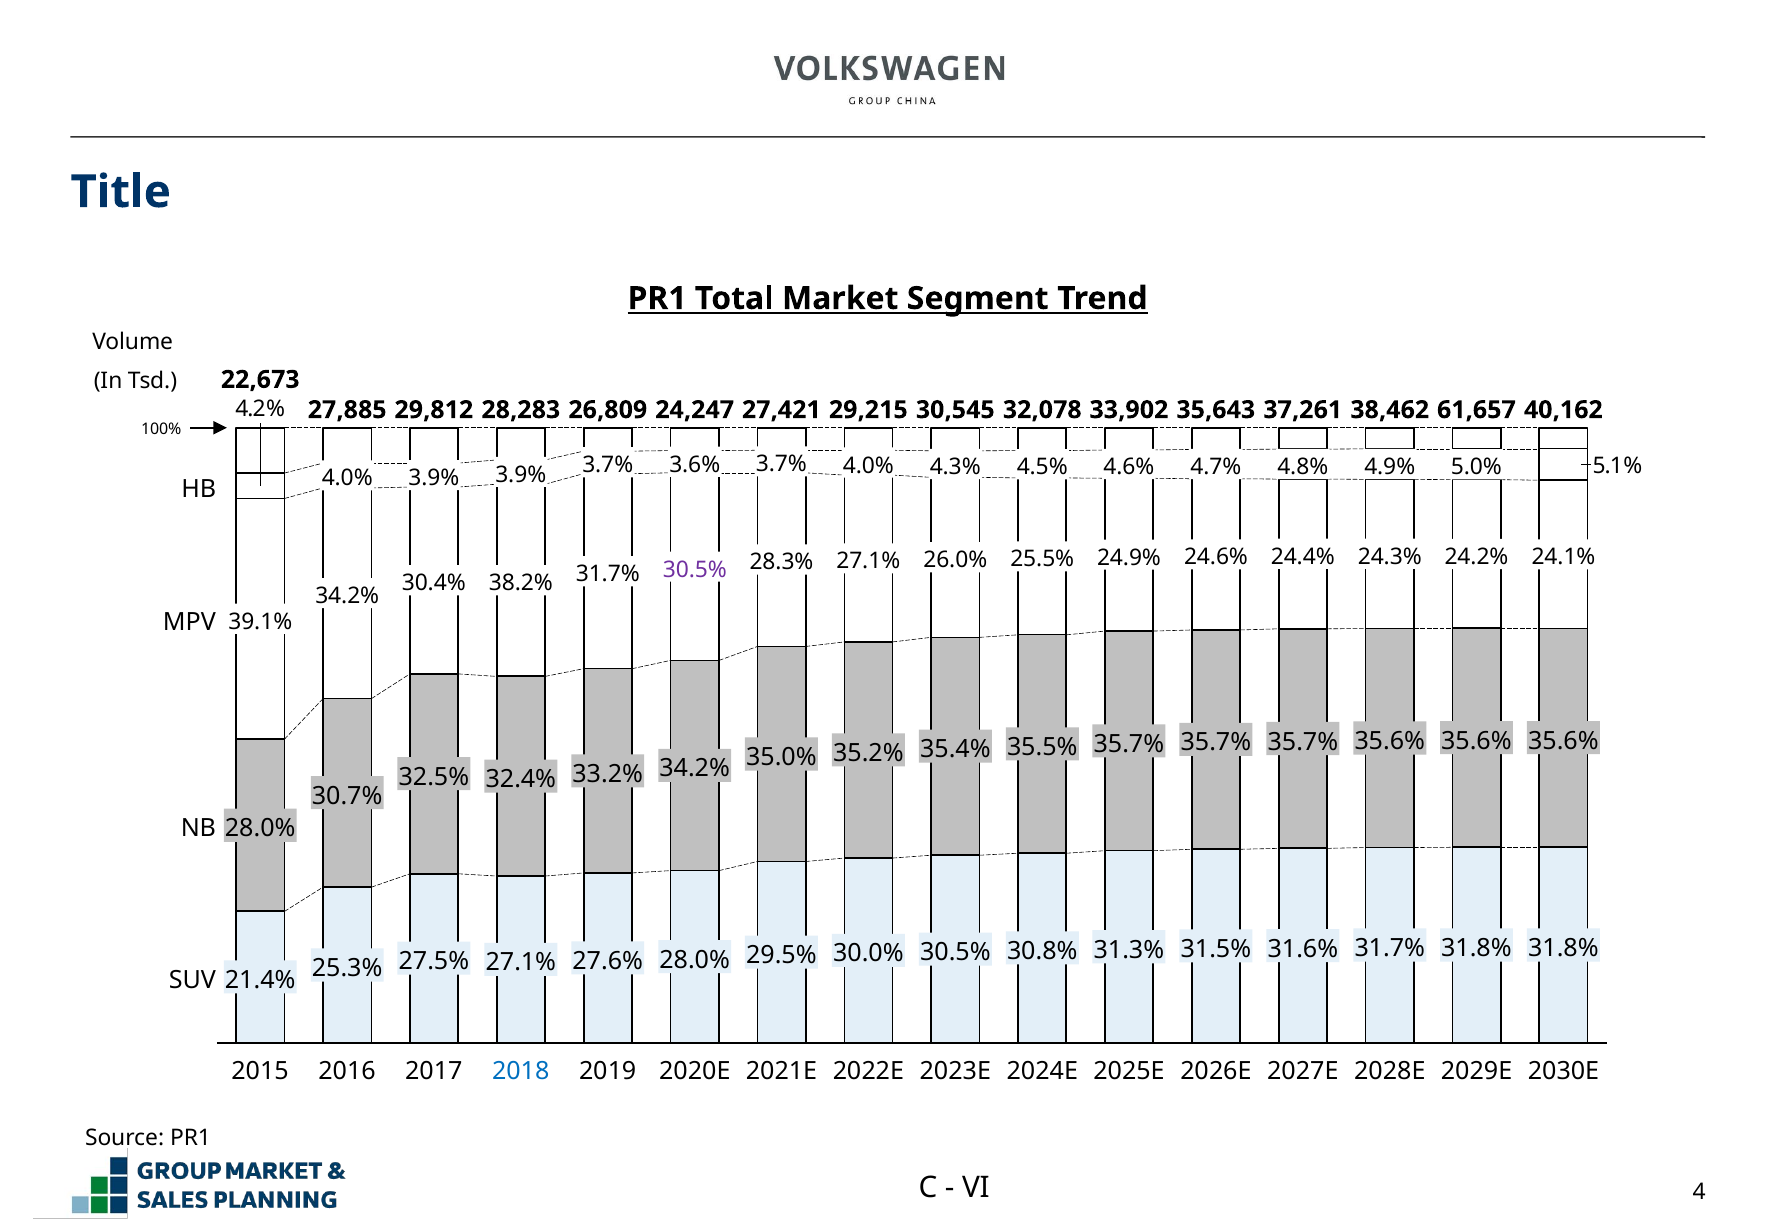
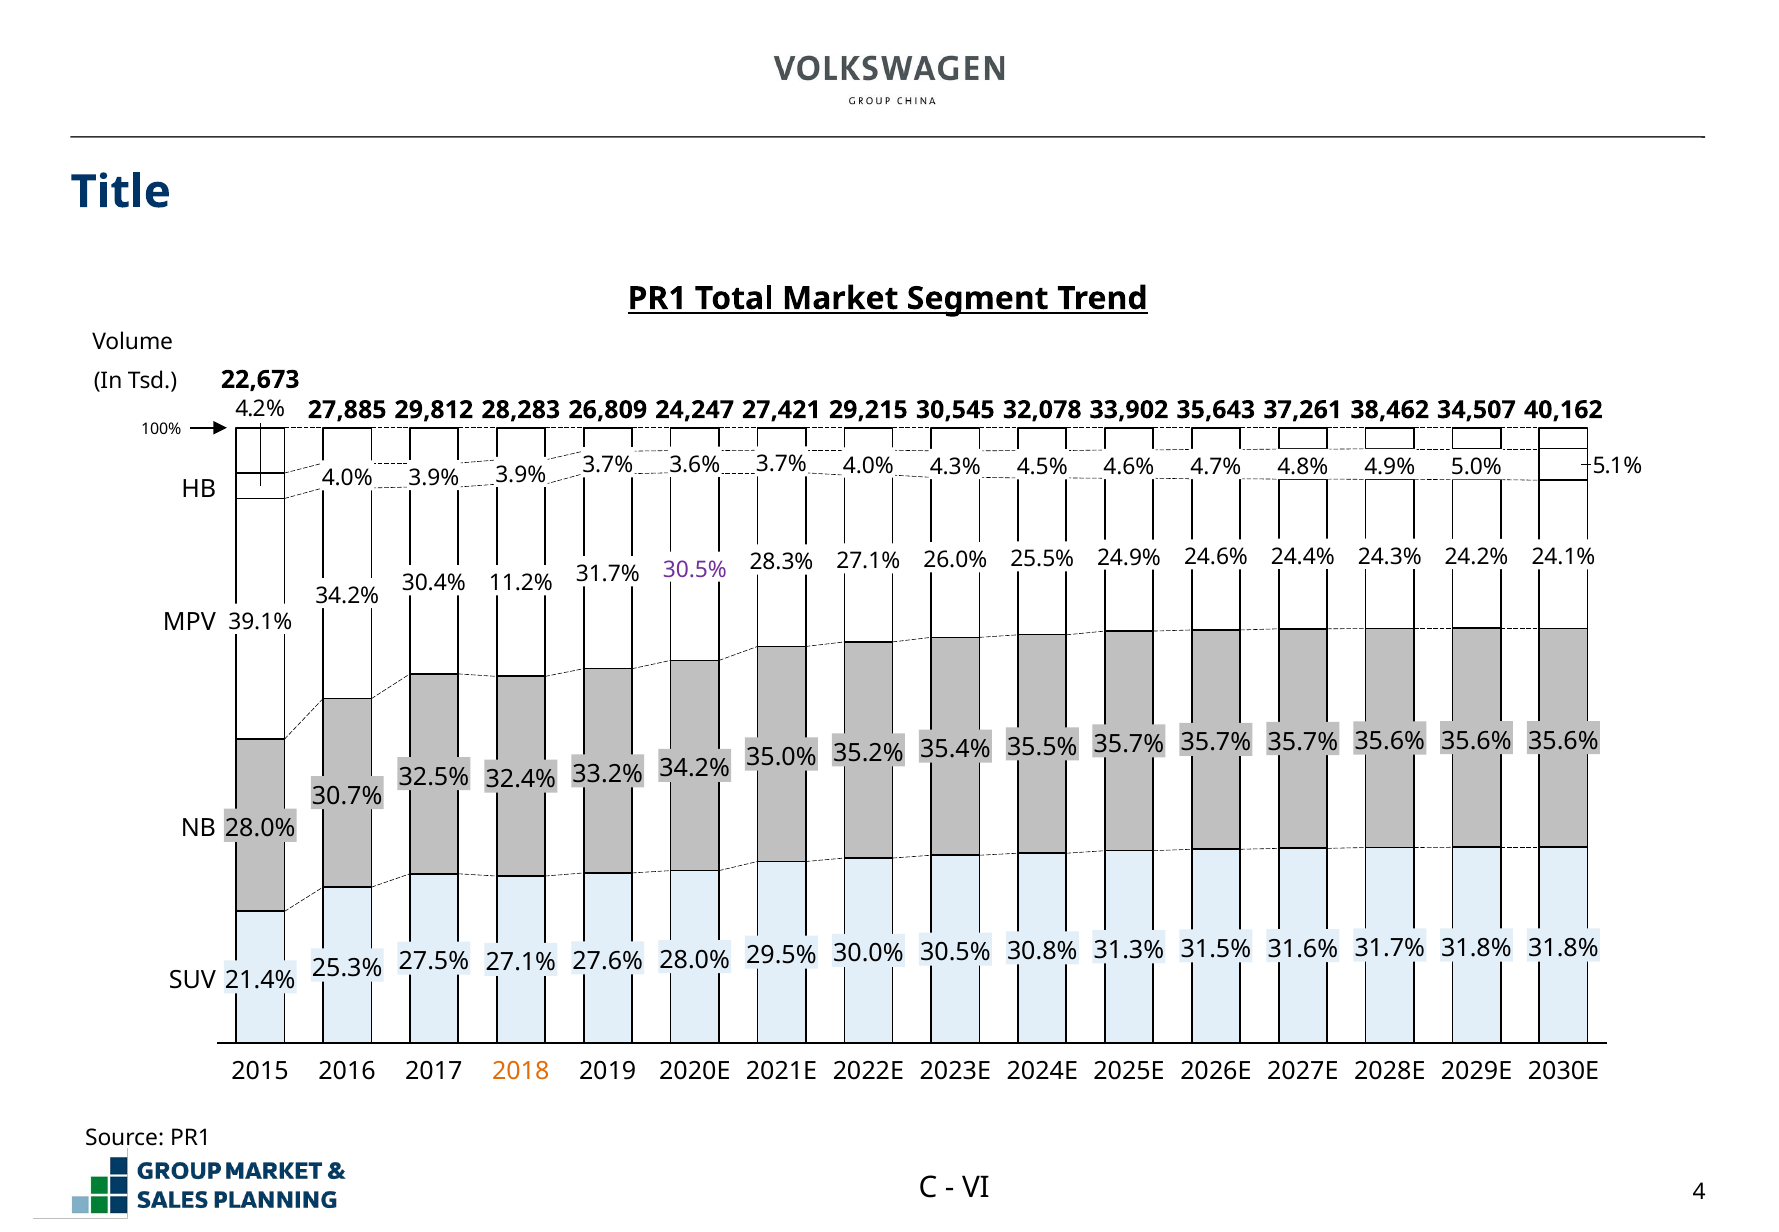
61,657: 61,657 -> 34,507
38.2%: 38.2% -> 11.2%
2018 colour: blue -> orange
